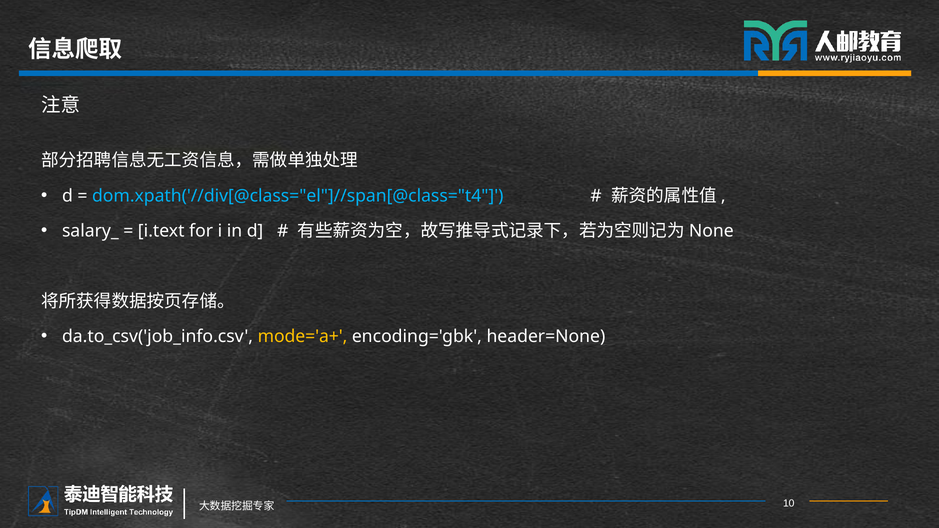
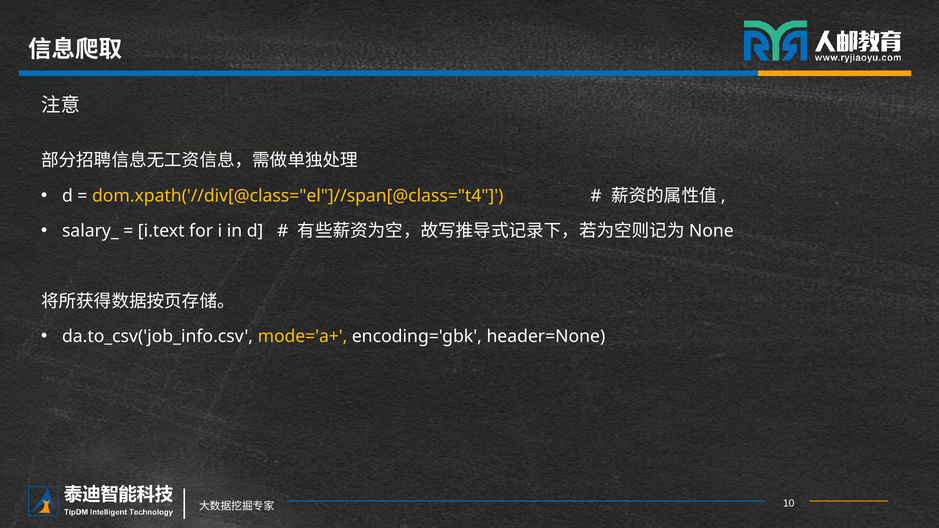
dom.xpath('//div[@class="el"]//span[@class="t4 colour: light blue -> yellow
